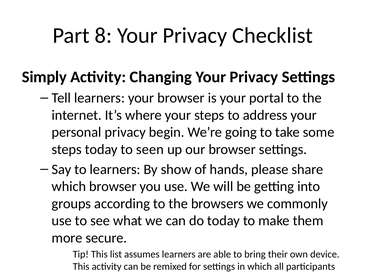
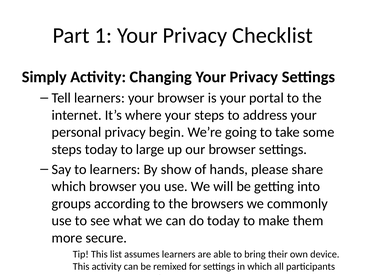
8: 8 -> 1
seen: seen -> large
